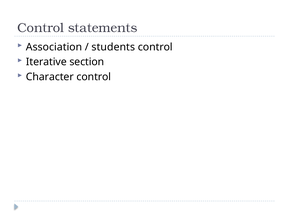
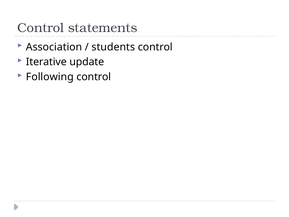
section: section -> update
Character: Character -> Following
